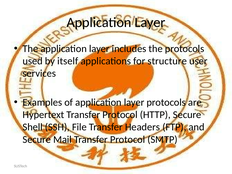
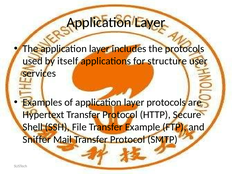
Headers: Headers -> Example
Secure at (37, 139): Secure -> Sniffer
